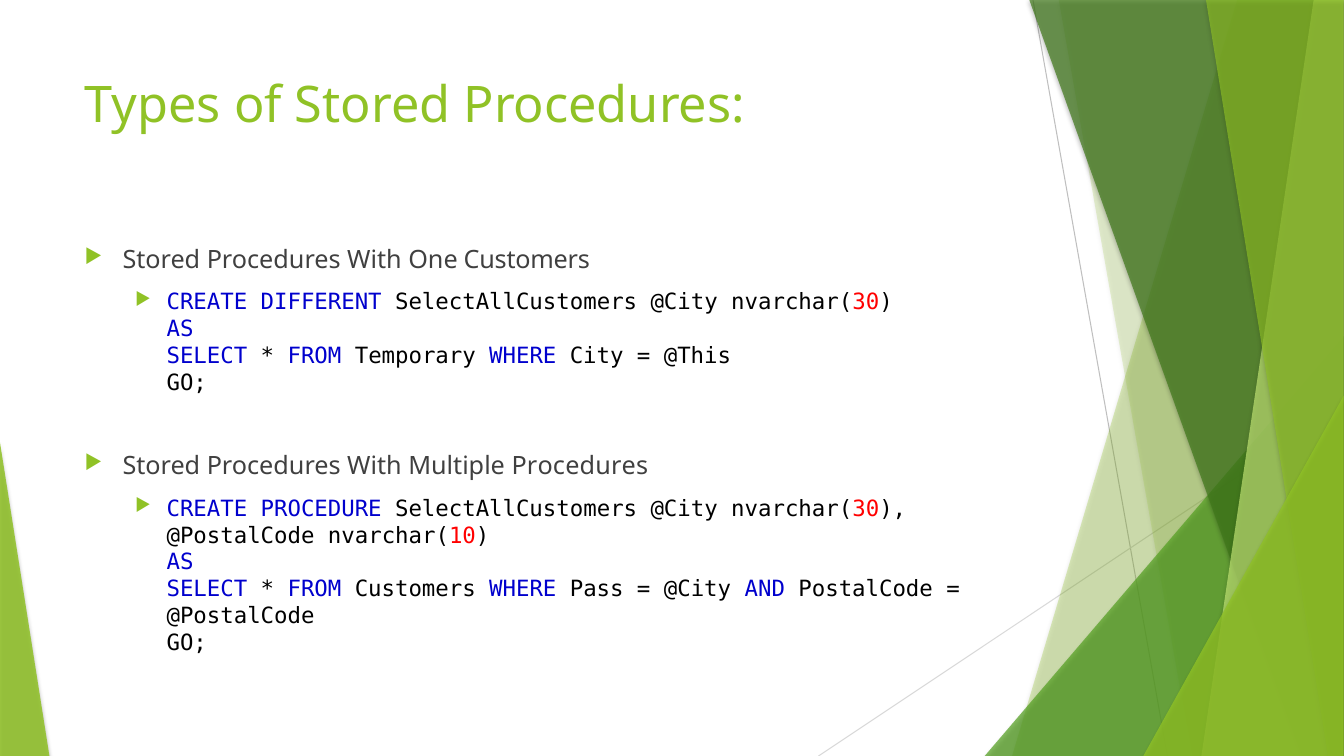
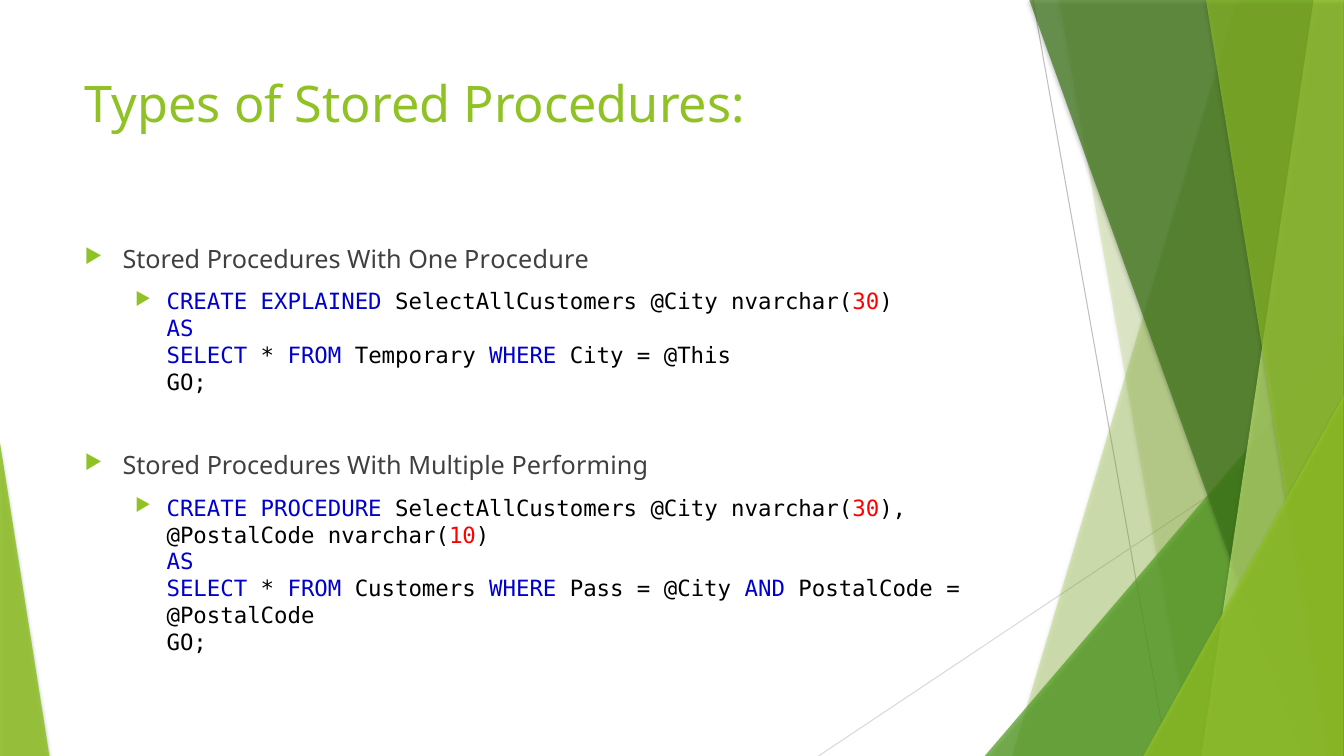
One Customers: Customers -> Procedure
DIFFERENT: DIFFERENT -> EXPLAINED
Multiple Procedures: Procedures -> Performing
